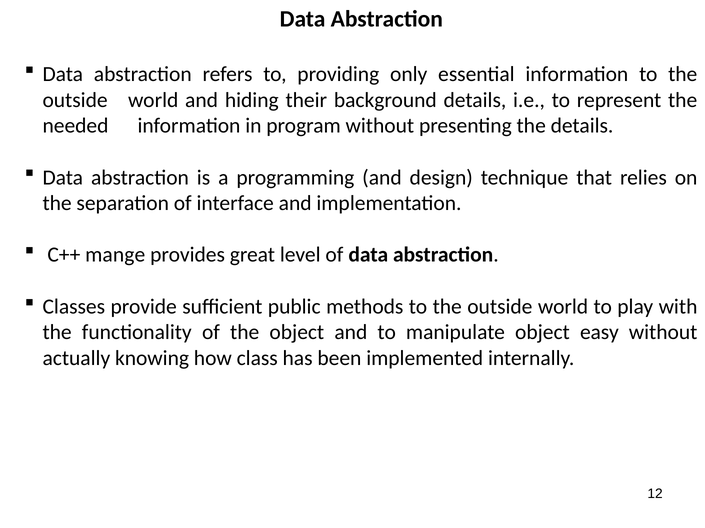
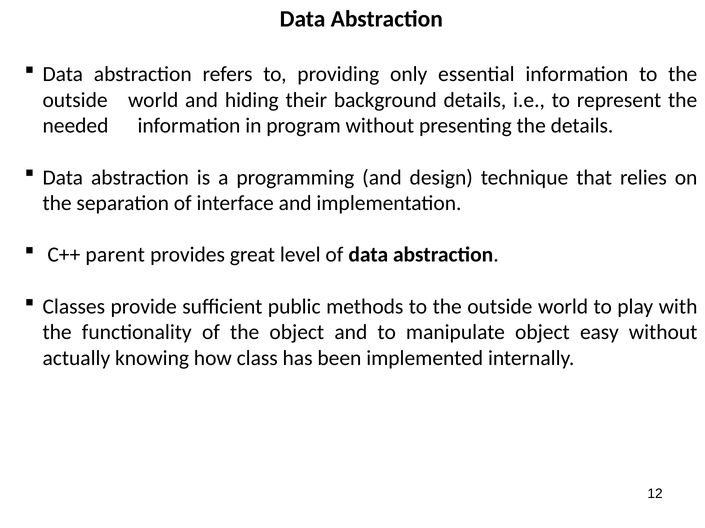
mange: mange -> parent
